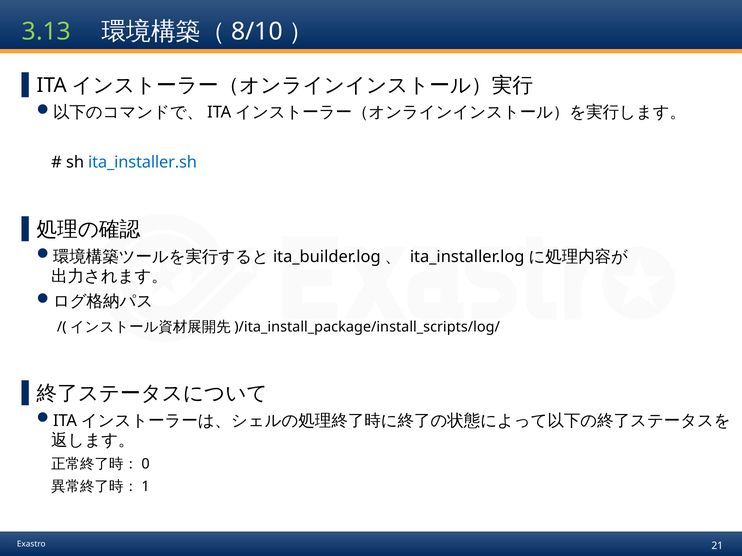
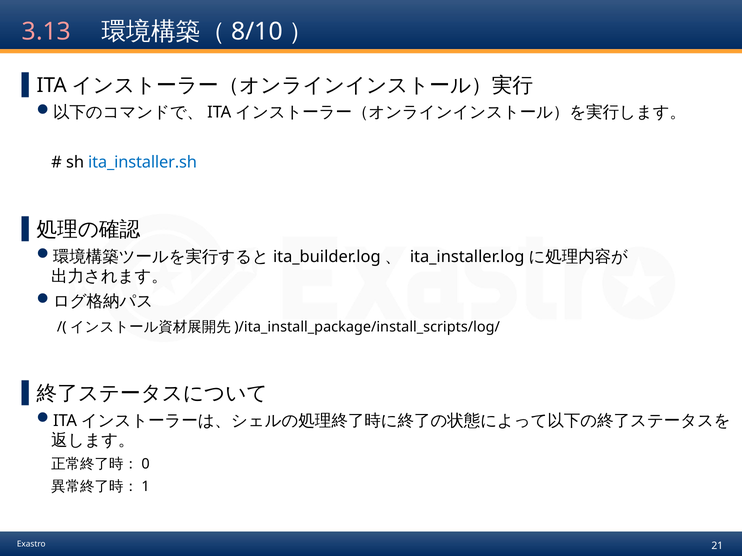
3.13 colour: light green -> pink
